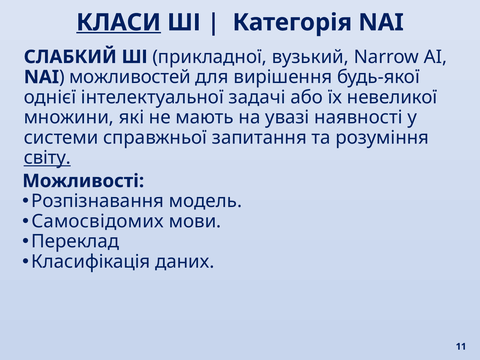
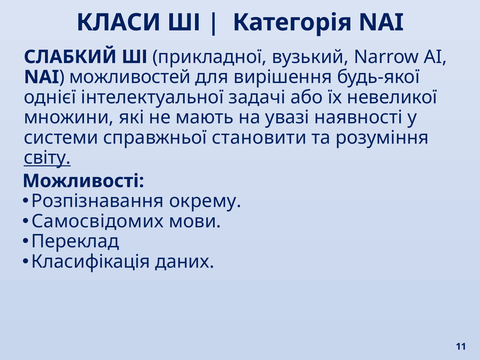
КЛАСИ underline: present -> none
запитання: запитання -> становити
модель: модель -> окрему
